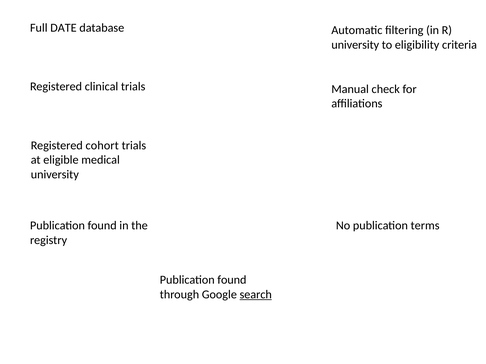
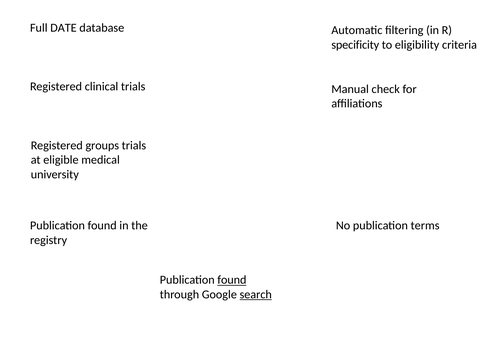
university at (355, 45): university -> specificity
cohort: cohort -> groups
found at (232, 280) underline: none -> present
